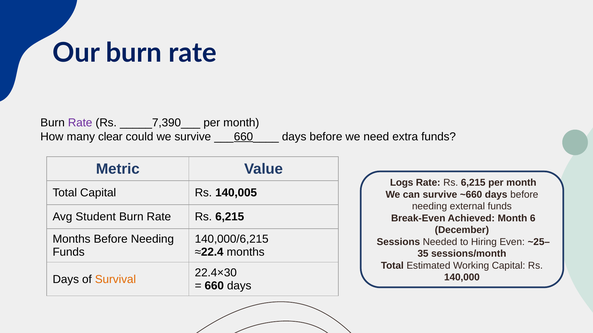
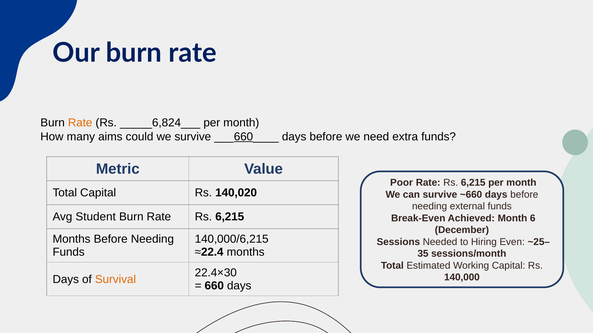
Rate at (80, 123) colour: purple -> orange
_____7,390___: _____7,390___ -> _____6,824___
clear: clear -> aims
Logs: Logs -> Poor
140,005: 140,005 -> 140,020
